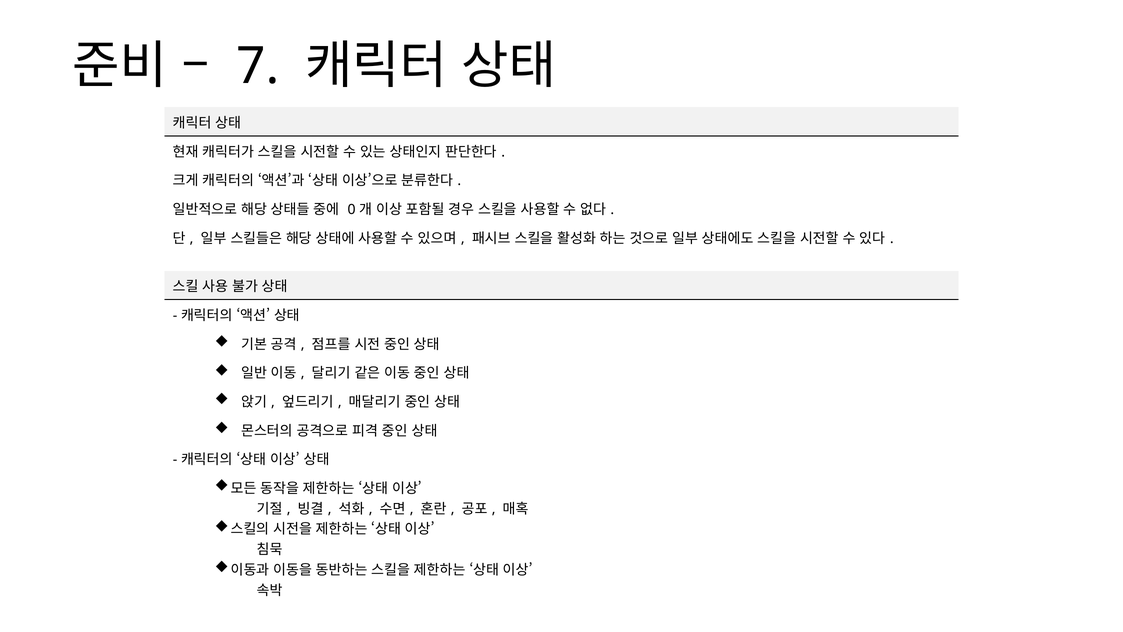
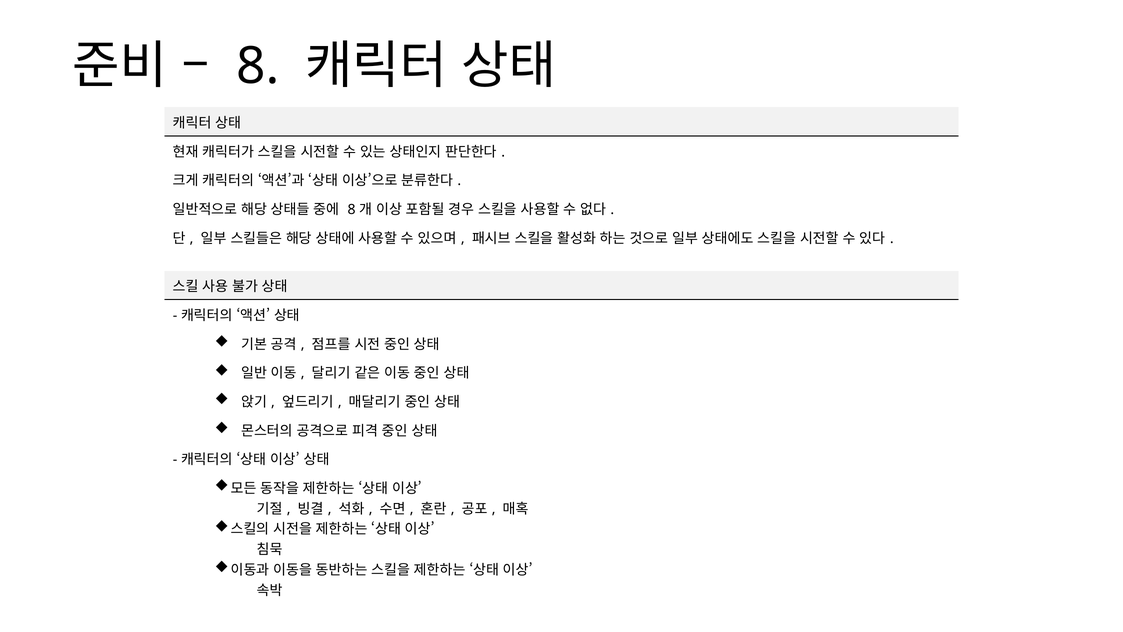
7 at (258, 66): 7 -> 8
0 at (352, 209): 0 -> 8
